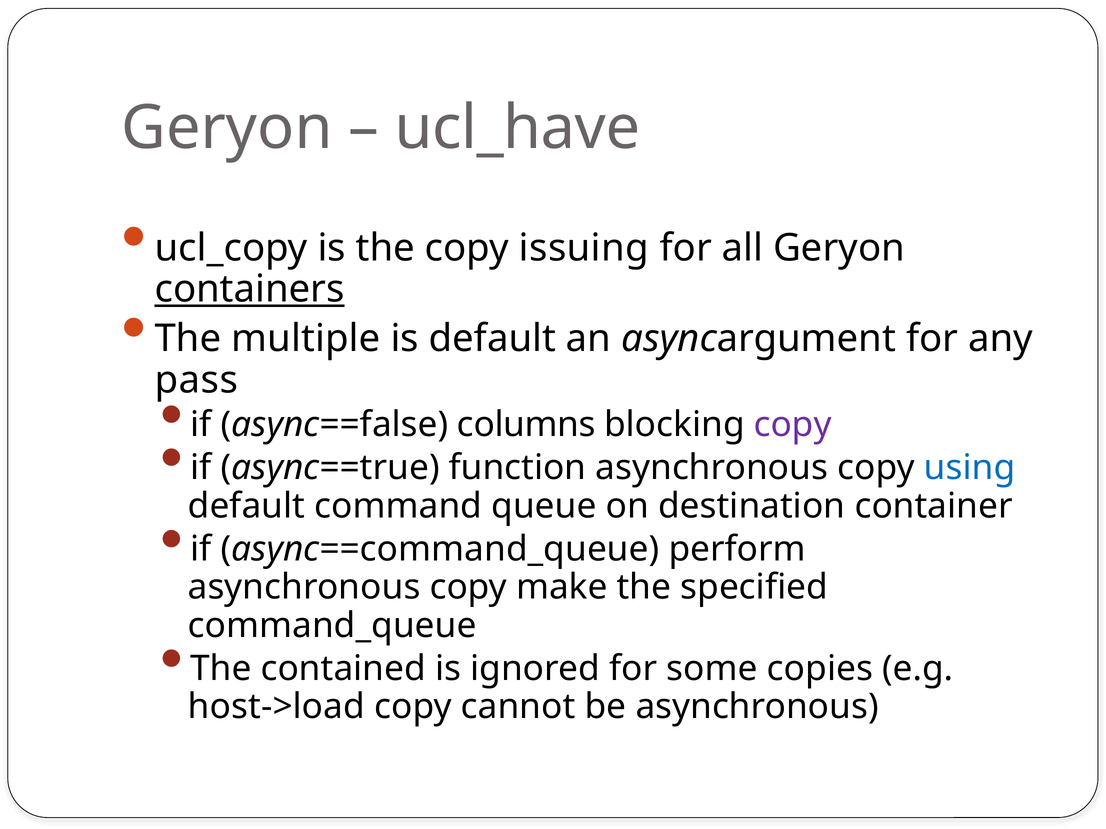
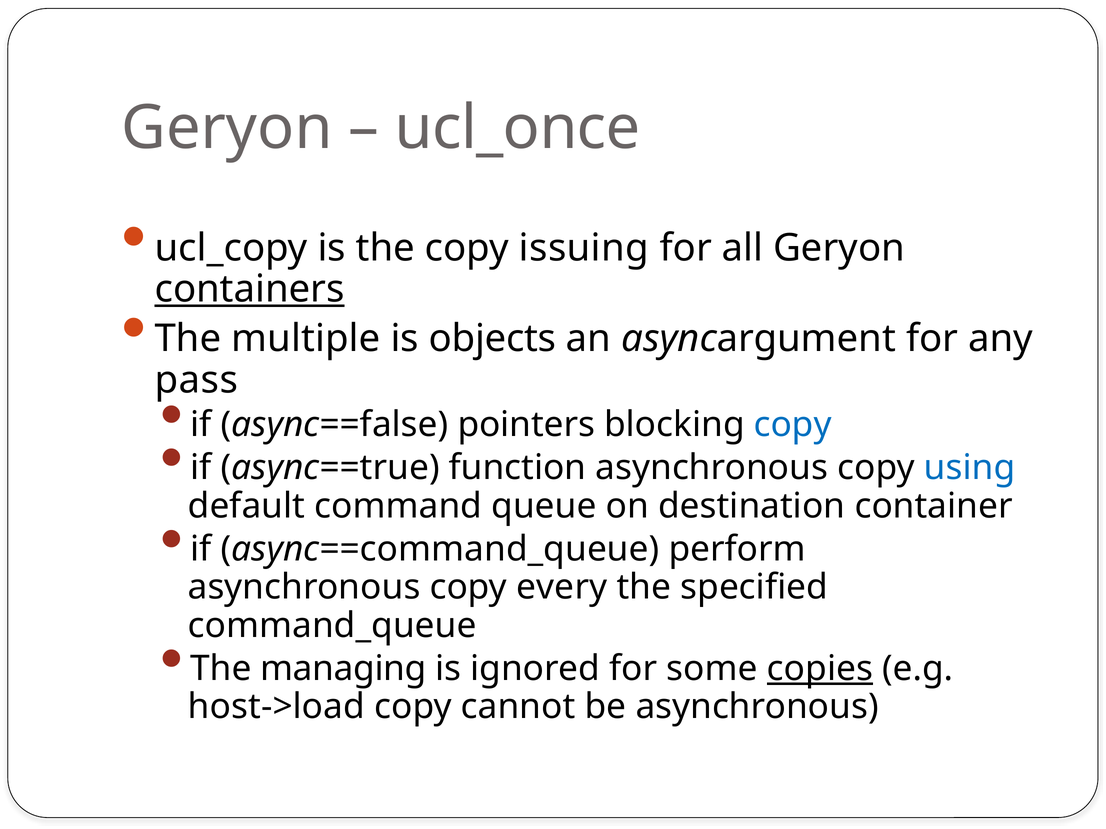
ucl_have: ucl_have -> ucl_once
is default: default -> objects
columns: columns -> pointers
copy at (793, 425) colour: purple -> blue
make: make -> every
contained: contained -> managing
copies underline: none -> present
